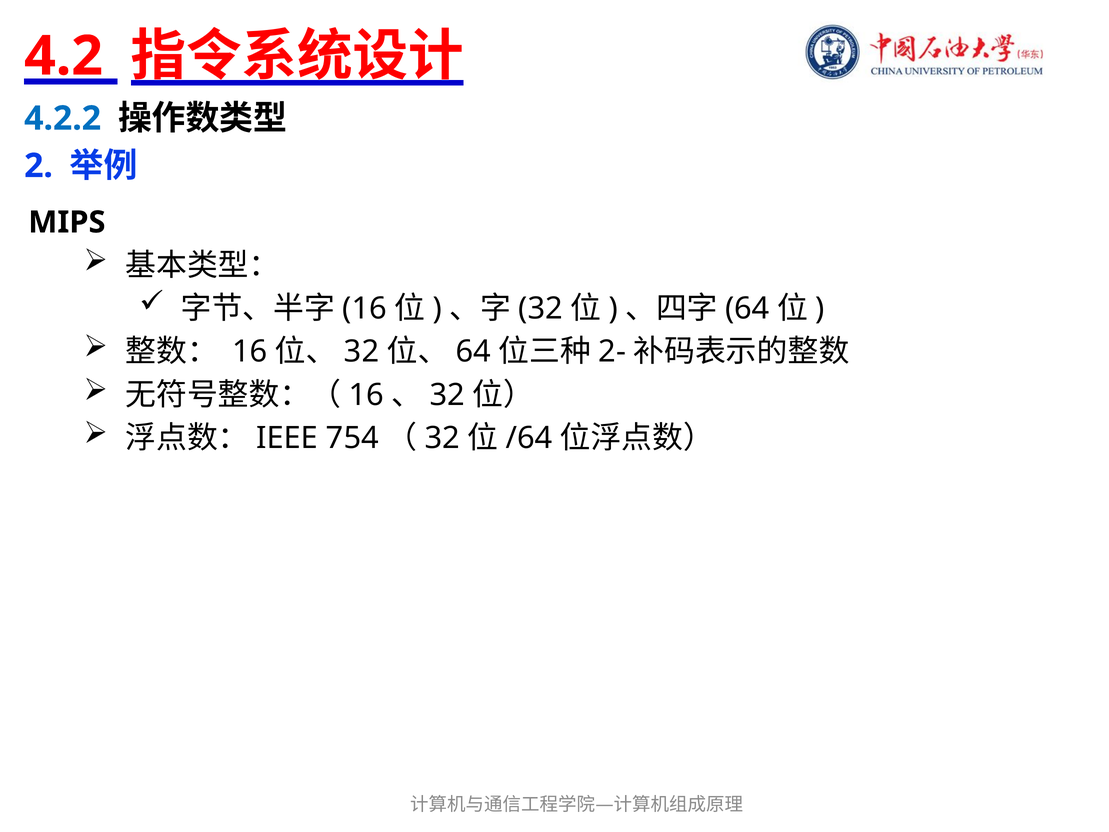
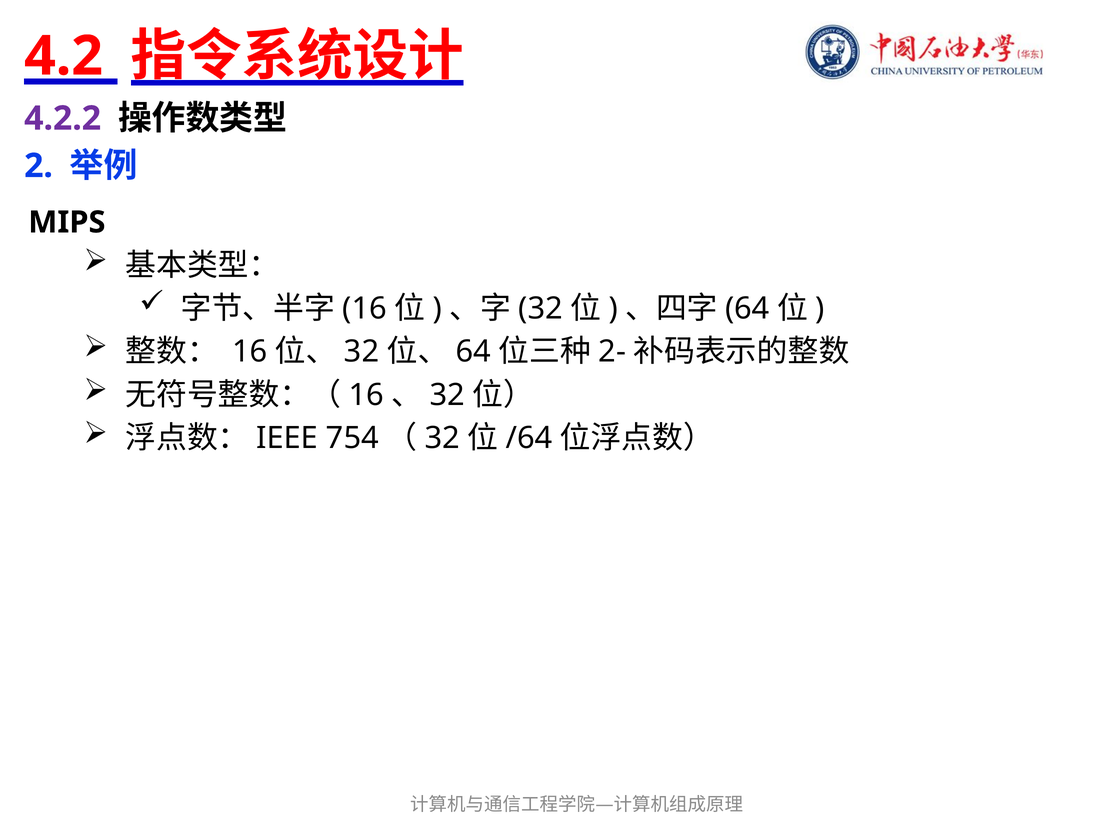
4.2.2 colour: blue -> purple
